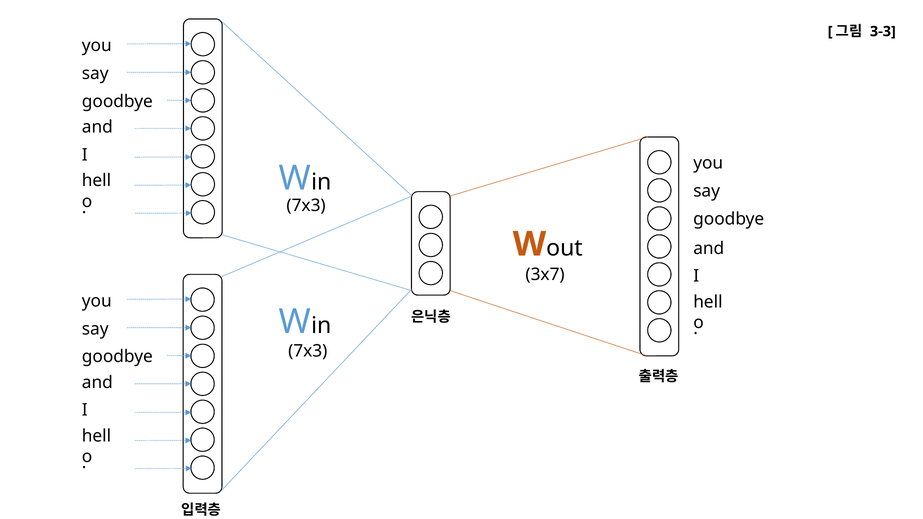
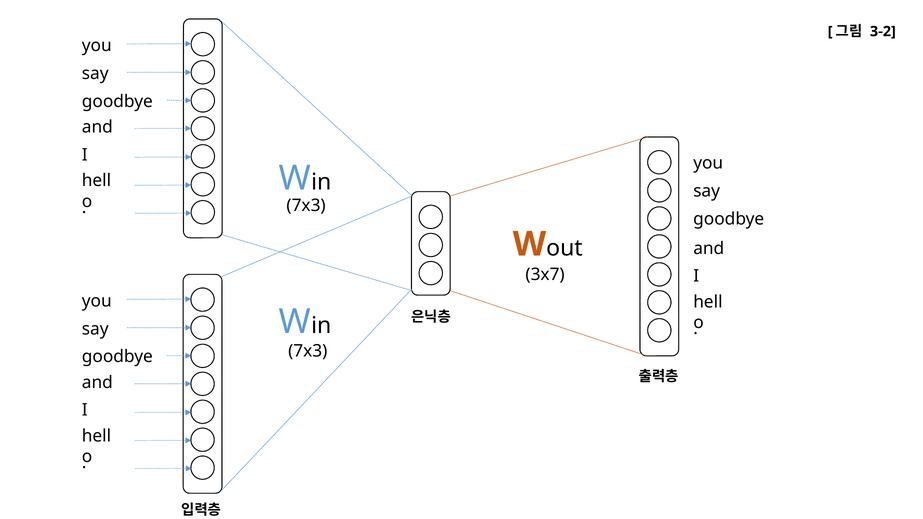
3-3: 3-3 -> 3-2
